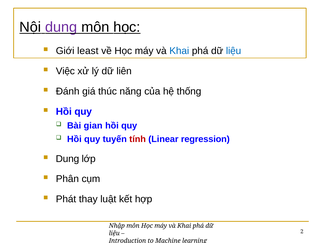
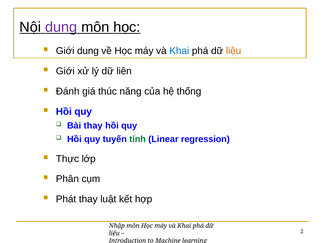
Giới least: least -> dung
liệu at (234, 51) colour: blue -> orange
Việc at (65, 71): Việc -> Giới
Bài gian: gian -> thay
tính colour: red -> green
Dung at (67, 159): Dung -> Thực
